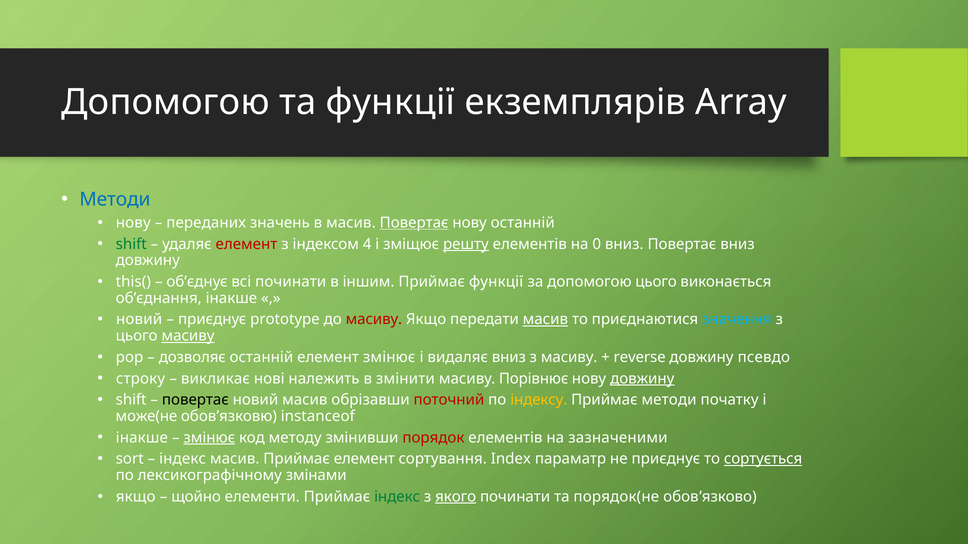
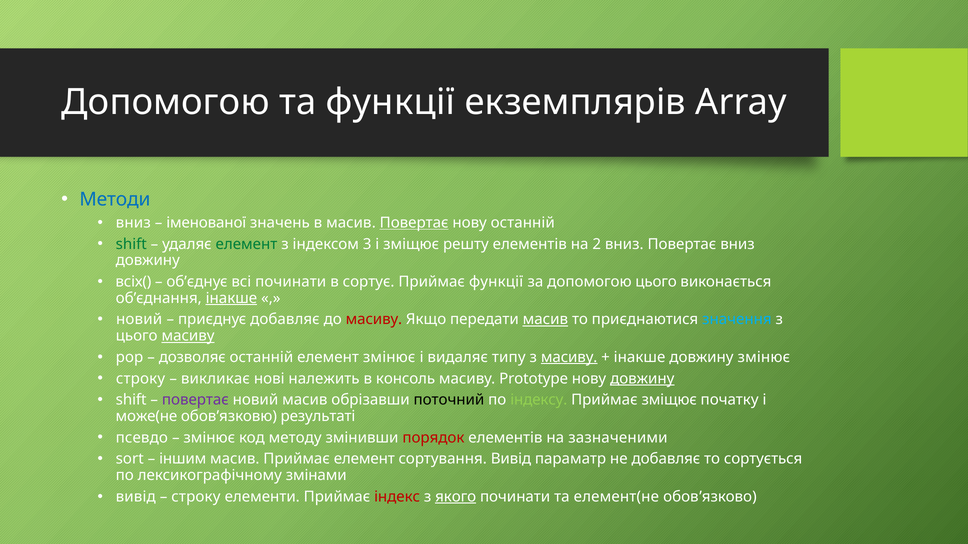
нову at (133, 223): нову -> вниз
переданих: переданих -> іменованої
елемент at (246, 244) colour: red -> green
4: 4 -> 3
решту underline: present -> none
0: 0 -> 2
this(: this( -> всіх(
іншим: іншим -> сортує
інакше at (231, 298) underline: none -> present
приєднує prototype: prototype -> добавляє
видаляє вниз: вниз -> типу
масиву at (569, 358) underline: none -> present
reverse at (640, 358): reverse -> інакше
довжину псевдо: псевдо -> змінює
змінити: змінити -> консоль
Порівнює: Порівнює -> Prototype
повертає at (195, 400) colour: black -> purple
поточний colour: red -> black
індексу colour: yellow -> light green
Приймає методи: методи -> зміщює
instanceof: instanceof -> результаті
інакше at (142, 438): інакше -> псевдо
змінює at (209, 438) underline: present -> none
індекс at (183, 459): індекс -> іншим
сортування Index: Index -> Вивід
не приєднує: приєднує -> добавляє
сортується underline: present -> none
якщо at (136, 497): якщо -> вивід
щойно at (196, 497): щойно -> строку
індекс at (397, 497) colour: green -> red
порядок(не: порядок(не -> елемент(не
